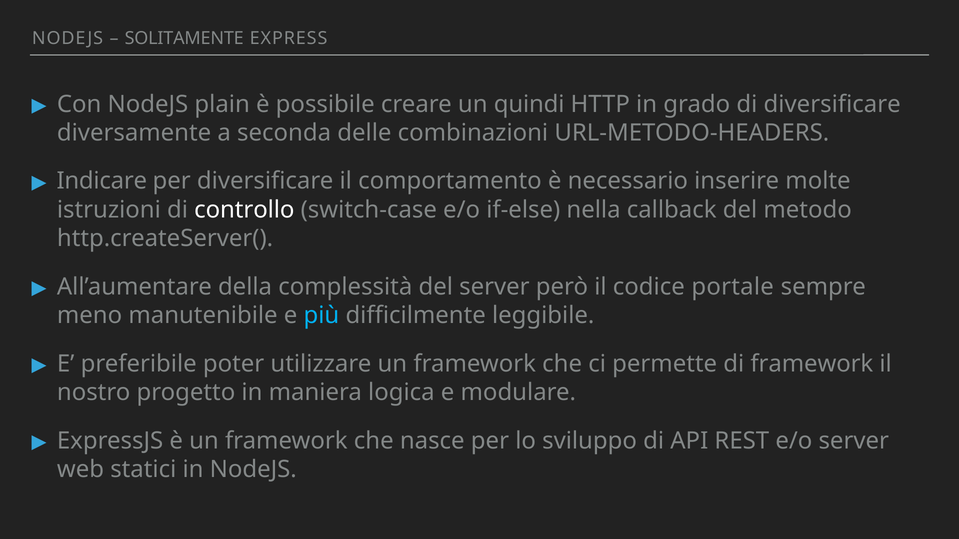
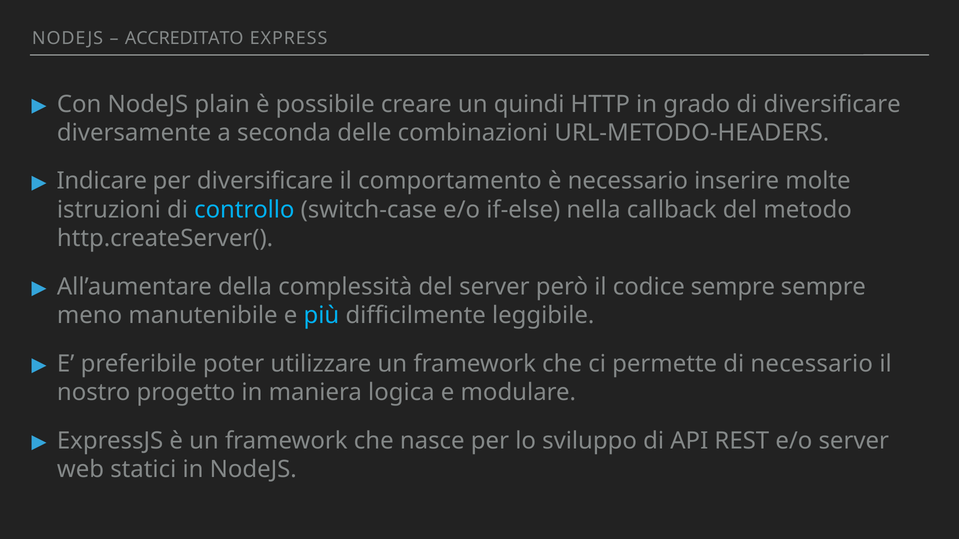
SOLITAMENTE: SOLITAMENTE -> ACCREDITATO
controllo colour: white -> light blue
codice portale: portale -> sempre
di framework: framework -> necessario
